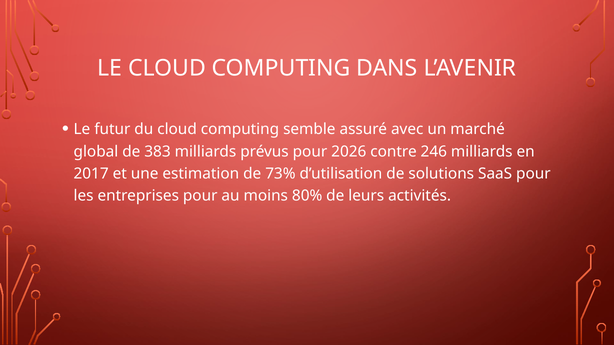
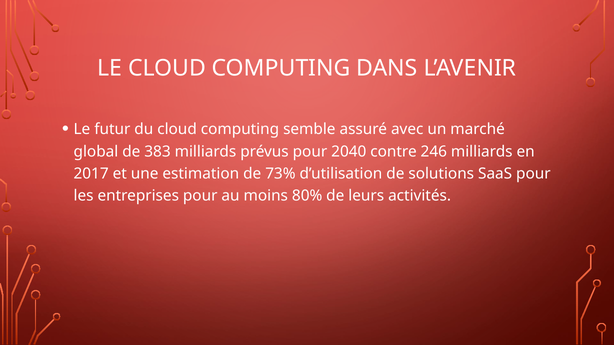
2026: 2026 -> 2040
